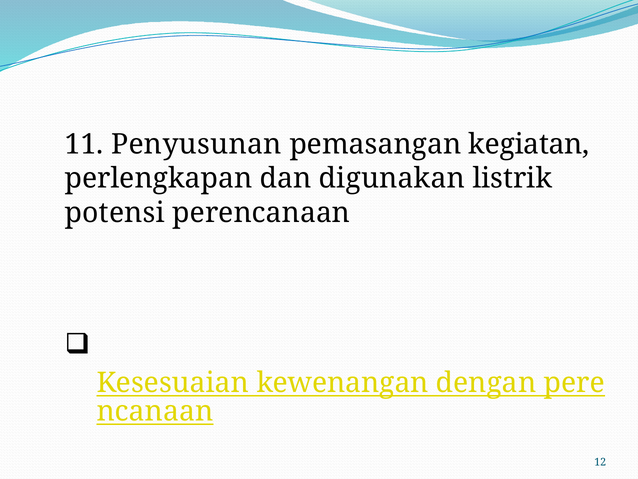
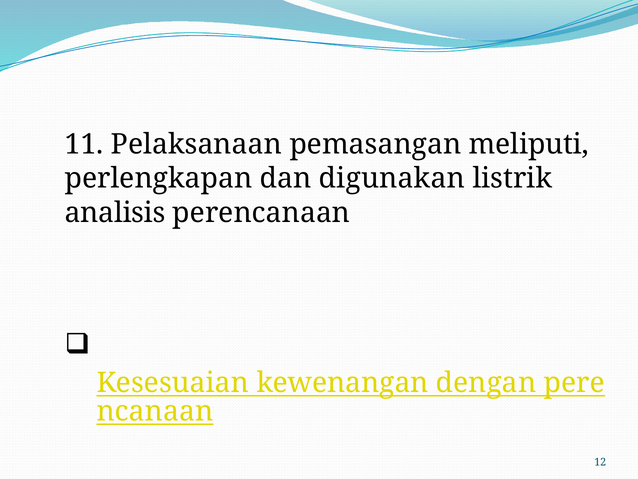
Penyusunan: Penyusunan -> Pelaksanaan
kegiatan: kegiatan -> meliputi
potensi: potensi -> analisis
